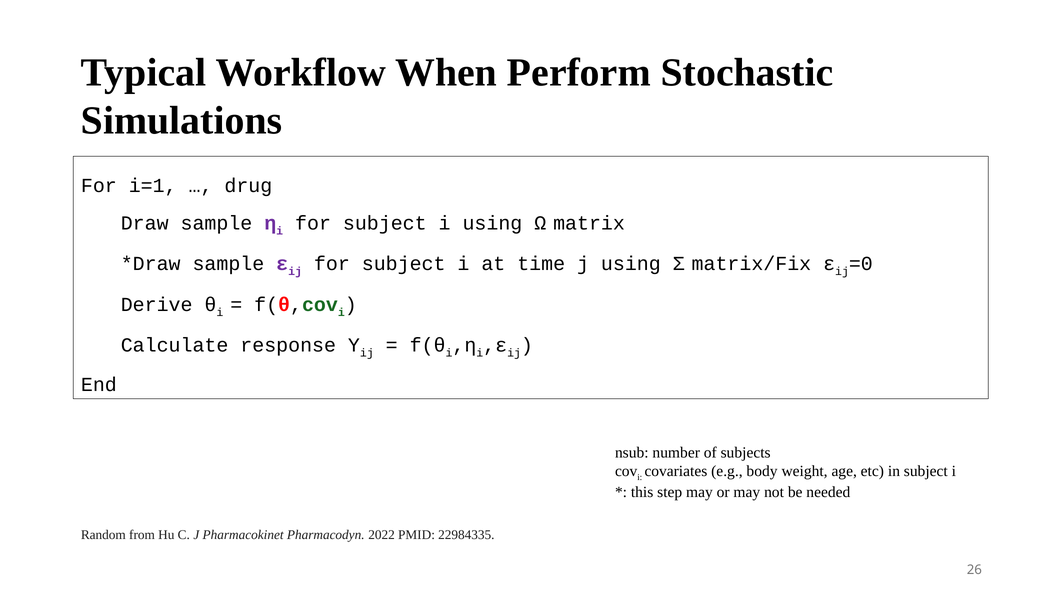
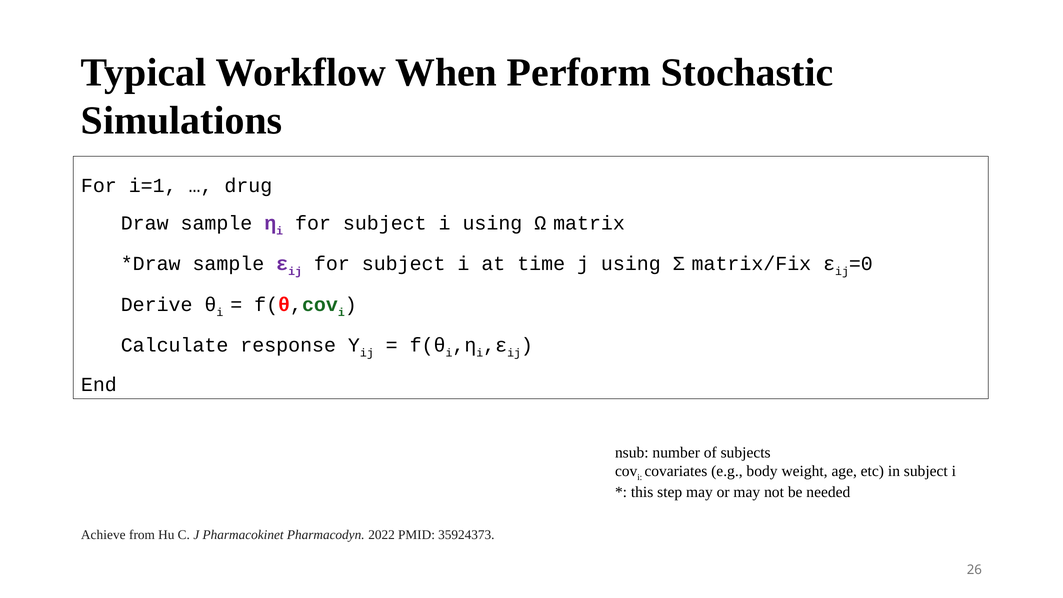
Random: Random -> Achieve
22984335: 22984335 -> 35924373
